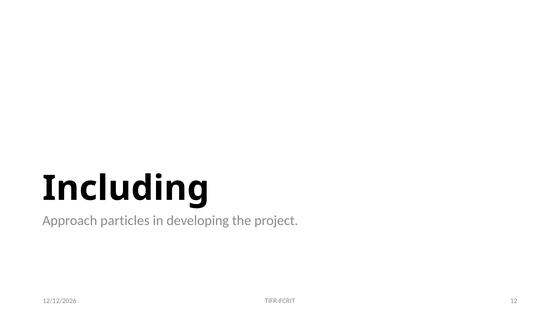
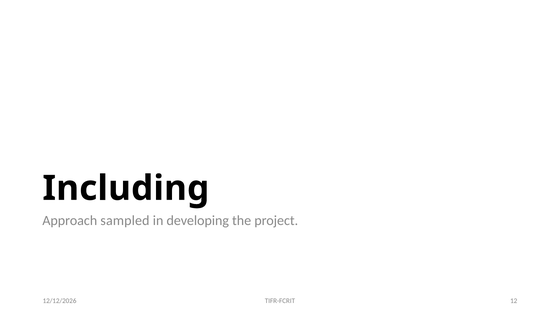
particles: particles -> sampled
